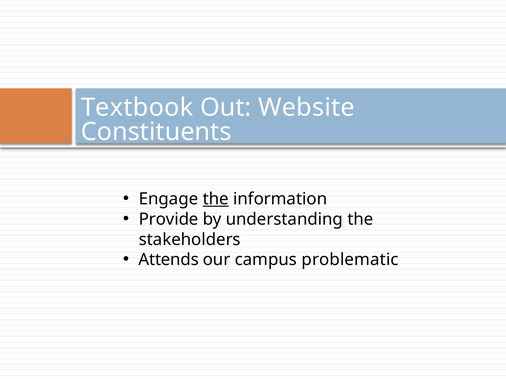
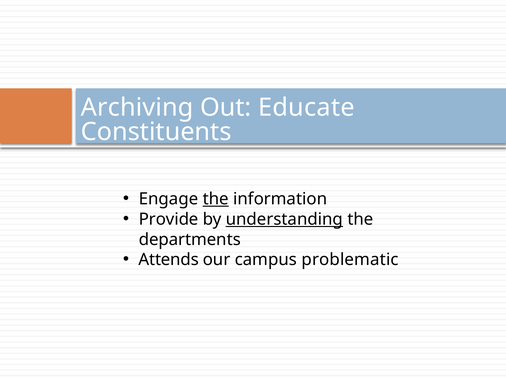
Textbook: Textbook -> Archiving
Website: Website -> Educate
understanding underline: none -> present
stakeholders: stakeholders -> departments
